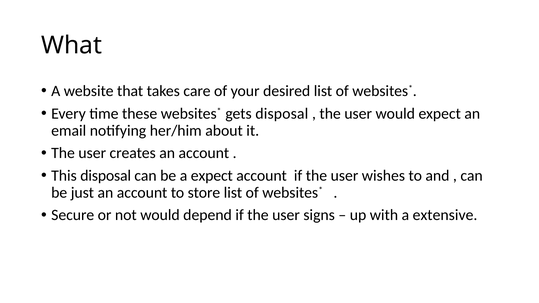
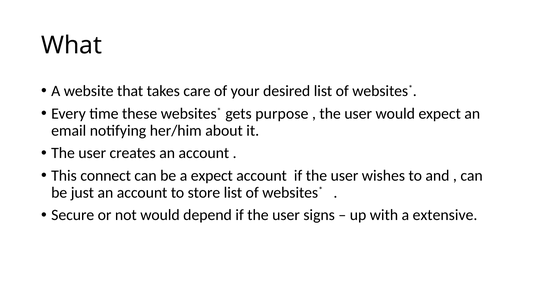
gets disposal: disposal -> purpose
This disposal: disposal -> connect
